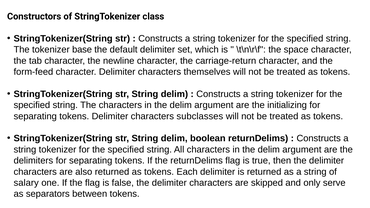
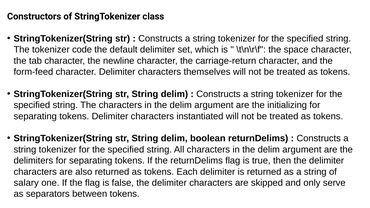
base: base -> code
subclasses: subclasses -> instantiated
